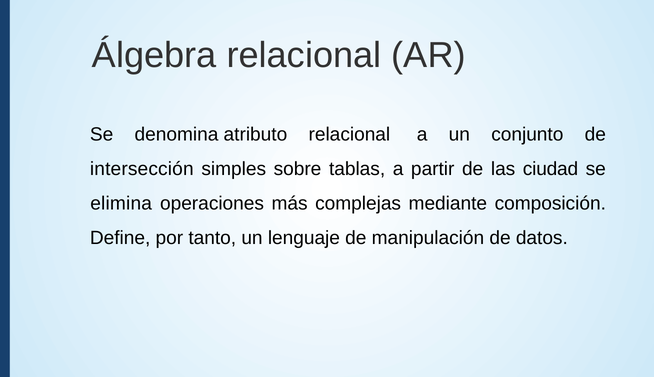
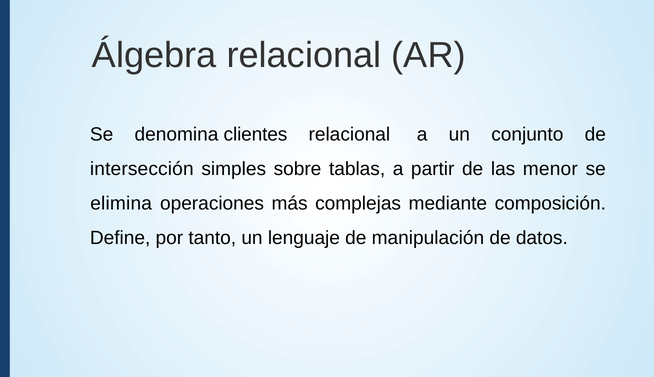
atributo: atributo -> clientes
ciudad: ciudad -> menor
